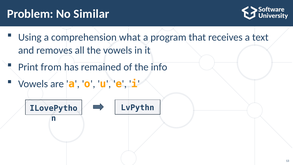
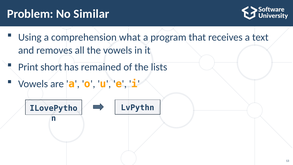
from: from -> short
info: info -> lists
